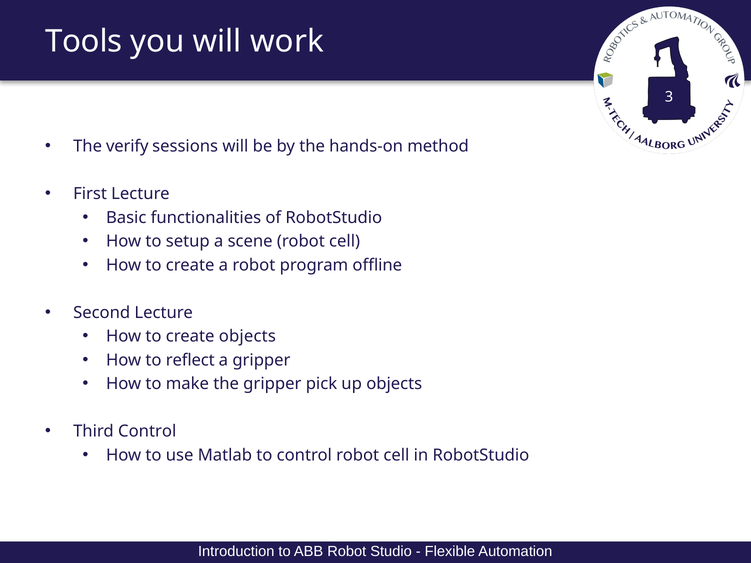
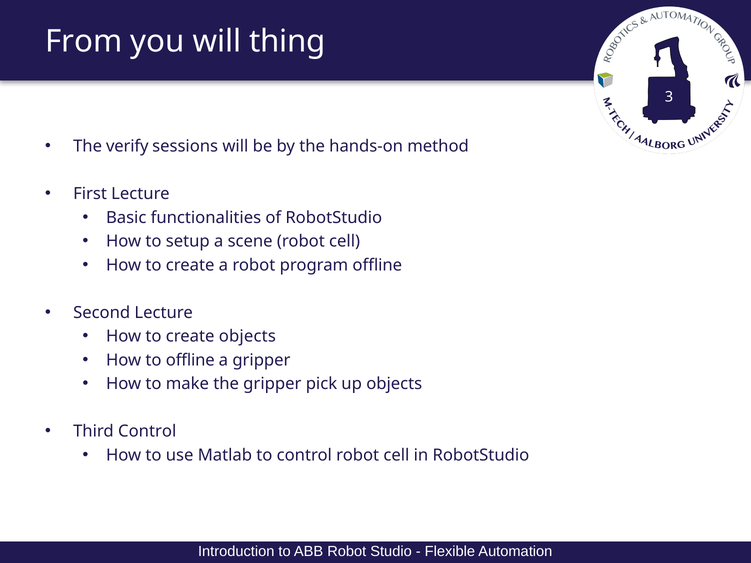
Tools: Tools -> From
work: work -> thing
to reflect: reflect -> offline
